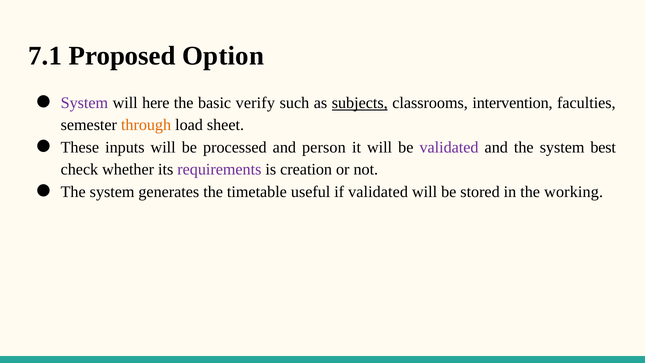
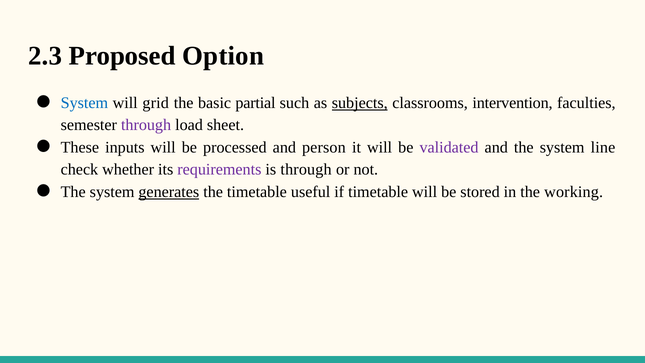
7.1: 7.1 -> 2.3
System at (84, 103) colour: purple -> blue
here: here -> grid
verify: verify -> partial
through at (146, 125) colour: orange -> purple
best: best -> line
is creation: creation -> through
generates underline: none -> present
if validated: validated -> timetable
